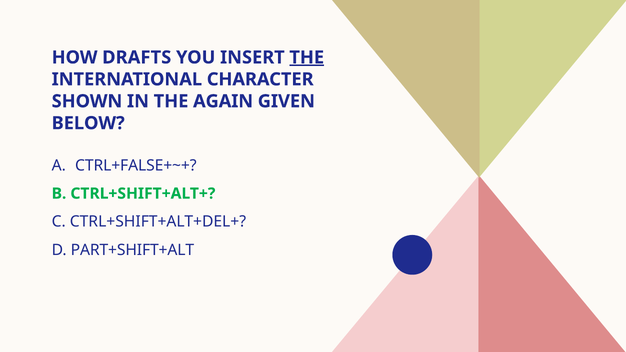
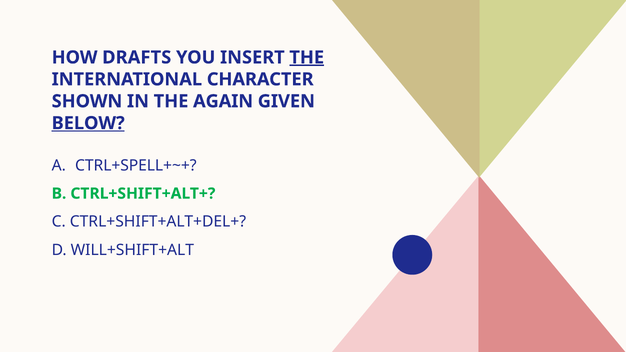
BELOW underline: none -> present
CTRL+FALSE+~+: CTRL+FALSE+~+ -> CTRL+SPELL+~+
PART+SHIFT+ALT: PART+SHIFT+ALT -> WILL+SHIFT+ALT
